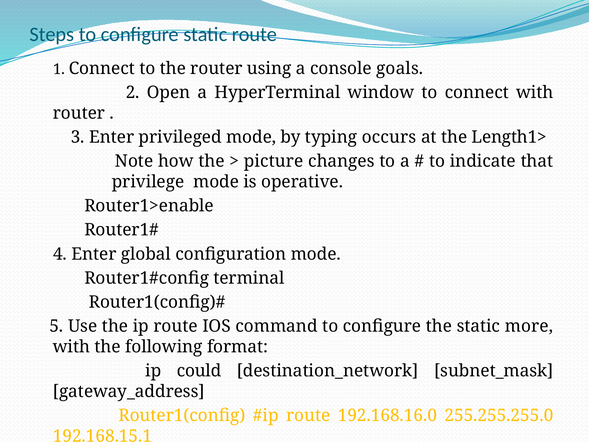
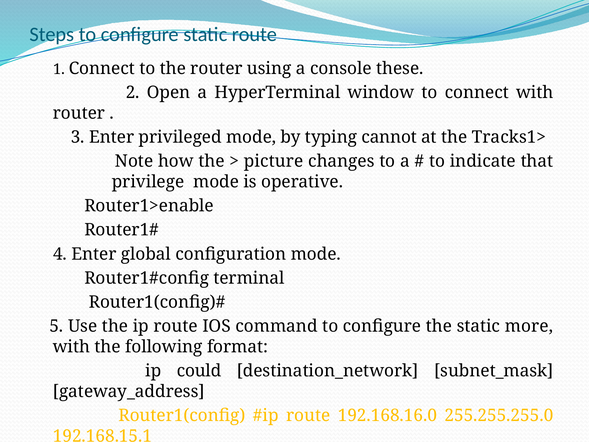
goals: goals -> these
occurs: occurs -> cannot
Length1>: Length1> -> Tracks1>
